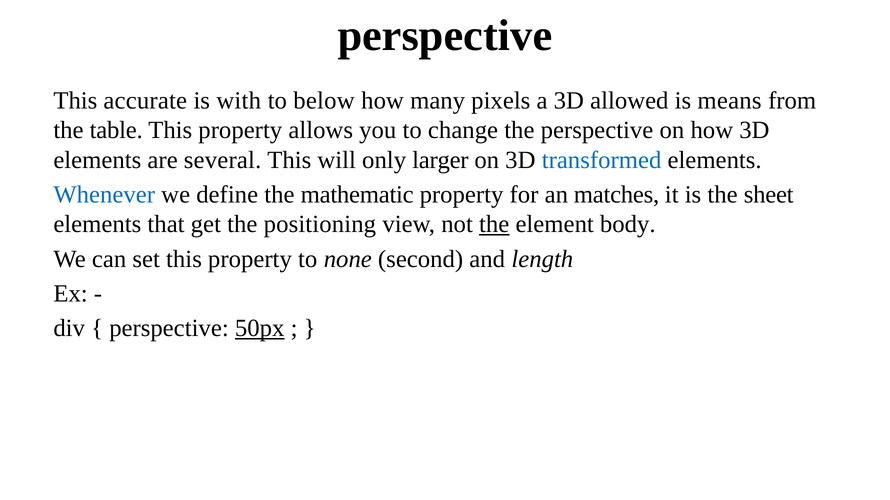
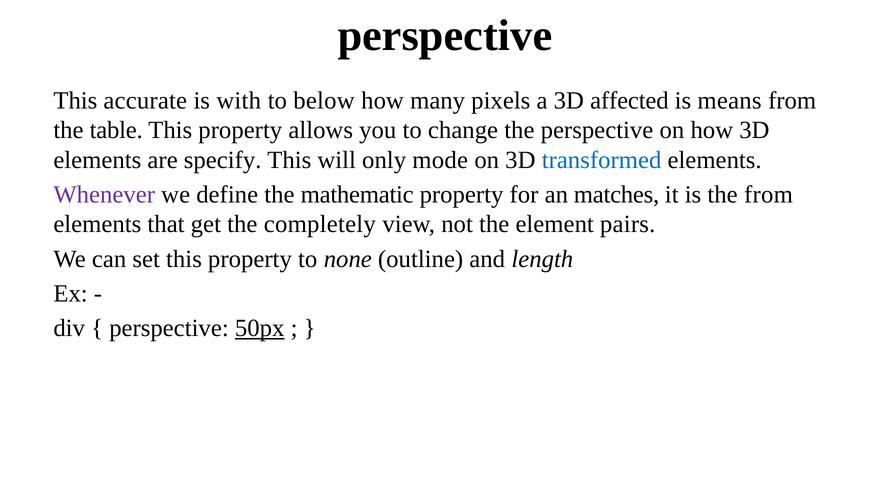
allowed: allowed -> affected
several: several -> specify
larger: larger -> mode
Whenever colour: blue -> purple
the sheet: sheet -> from
positioning: positioning -> completely
the at (494, 225) underline: present -> none
body: body -> pairs
second: second -> outline
